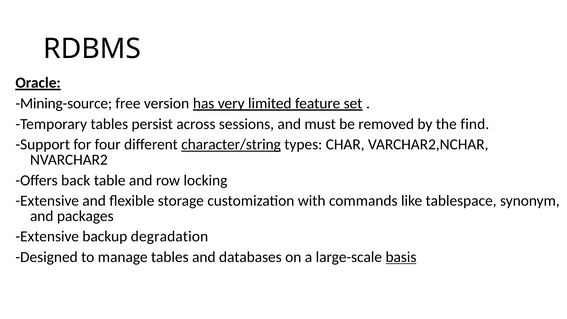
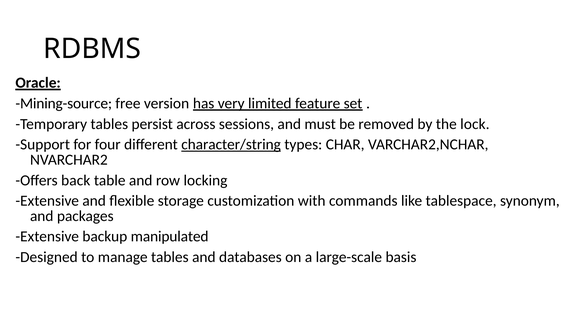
find: find -> lock
degradation: degradation -> manipulated
basis underline: present -> none
